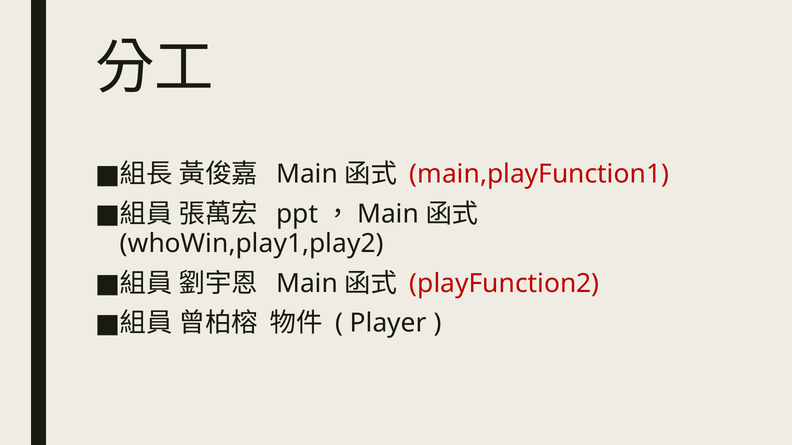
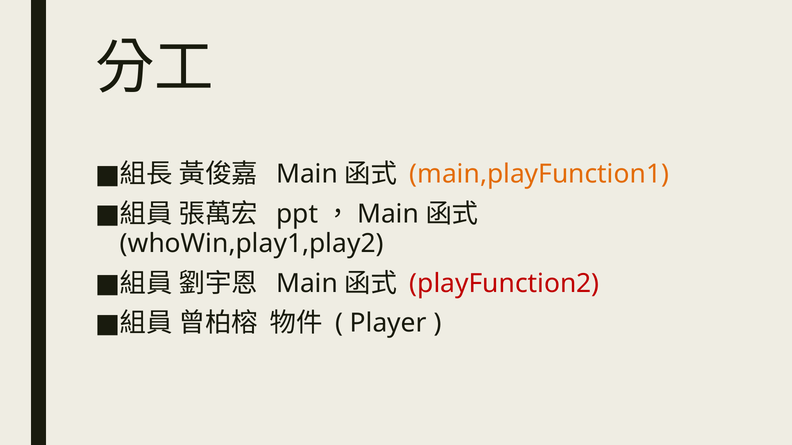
main,playFunction1 colour: red -> orange
